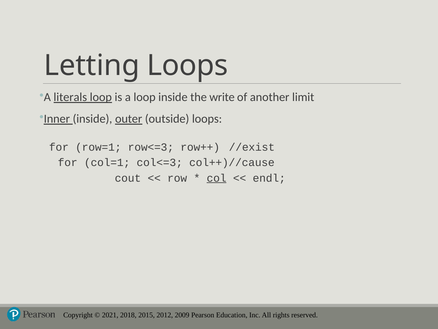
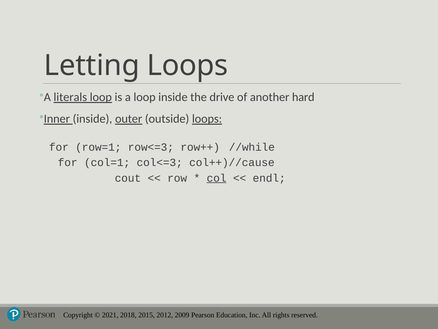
write: write -> drive
limit: limit -> hard
loops at (207, 119) underline: none -> present
//exist: //exist -> //while
